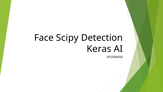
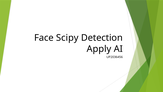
Keras: Keras -> Apply
